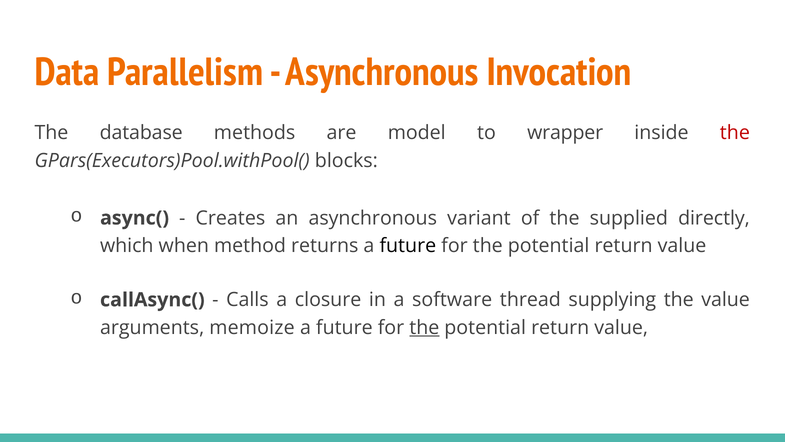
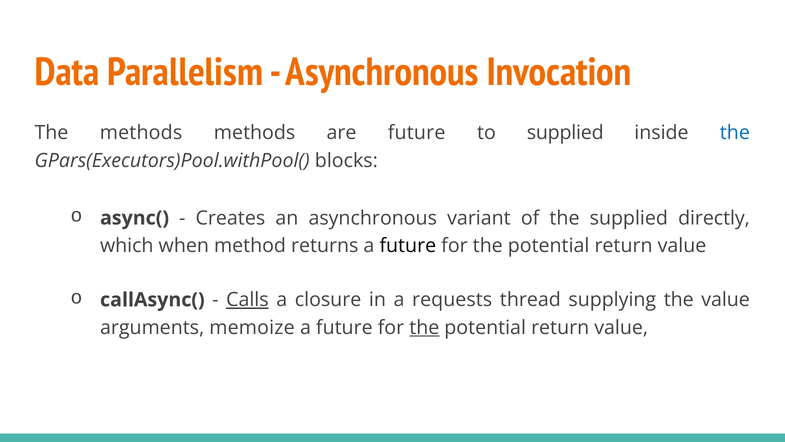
The database: database -> methods
are model: model -> future
to wrapper: wrapper -> supplied
the at (735, 133) colour: red -> blue
Calls underline: none -> present
software: software -> requests
